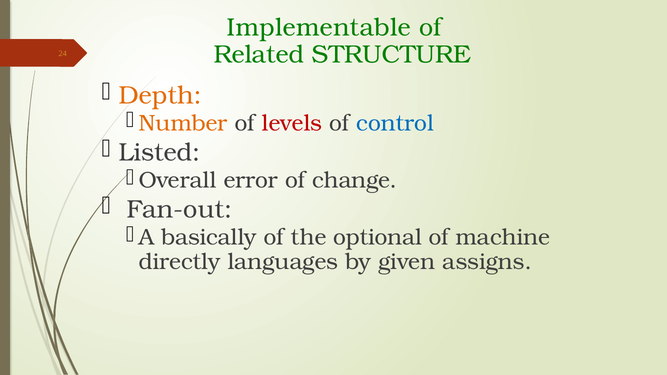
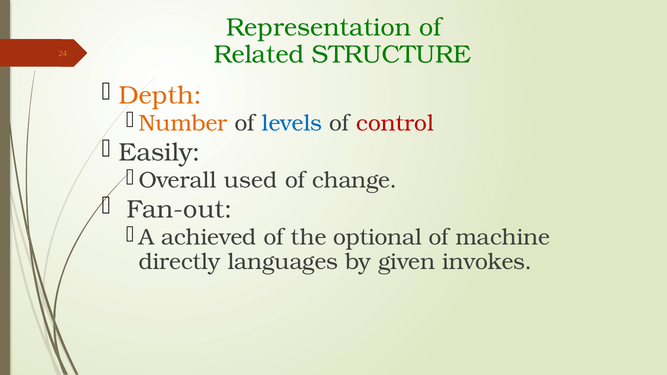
Implementable: Implementable -> Representation
levels colour: red -> blue
control colour: blue -> red
Listed: Listed -> Easily
error: error -> used
basically: basically -> achieved
assigns: assigns -> invokes
